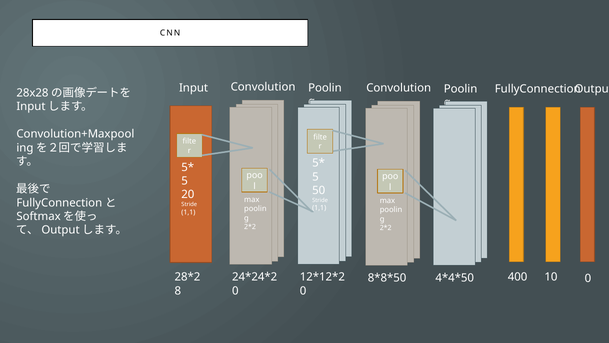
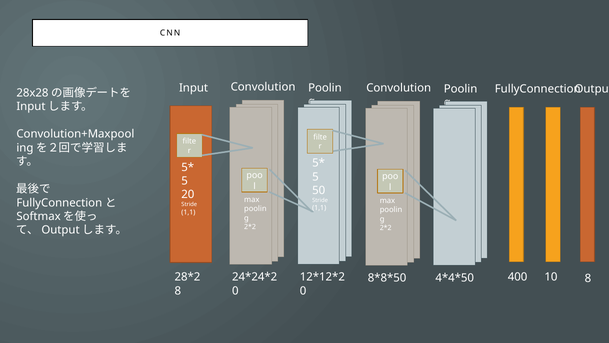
400 0: 0 -> 8
